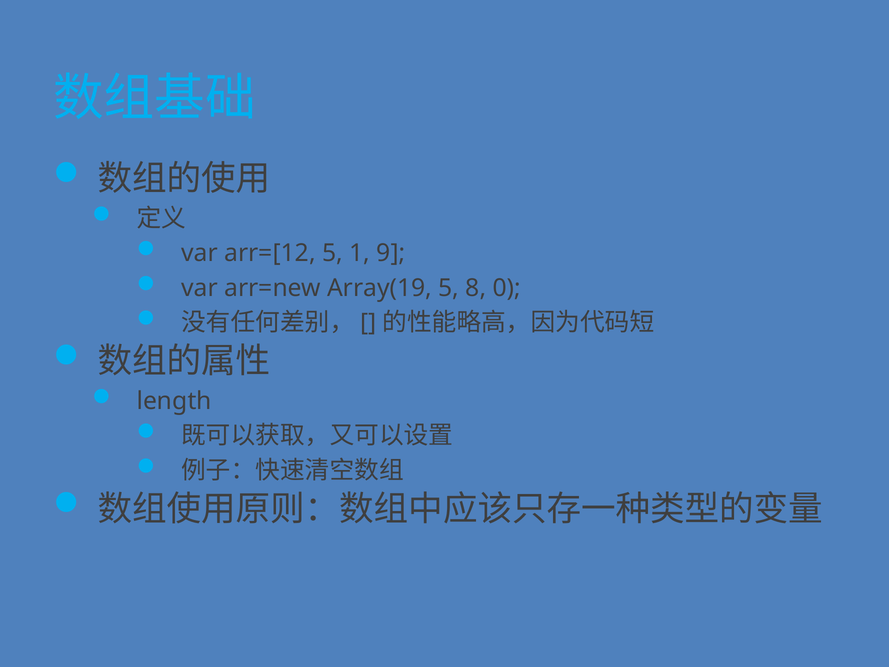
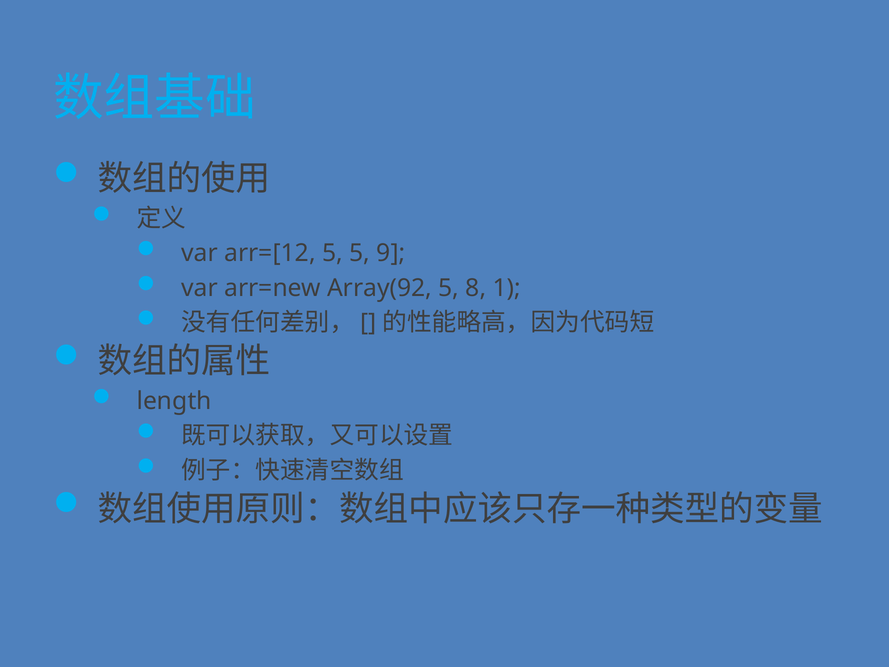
5 1: 1 -> 5
Array(19: Array(19 -> Array(92
0: 0 -> 1
